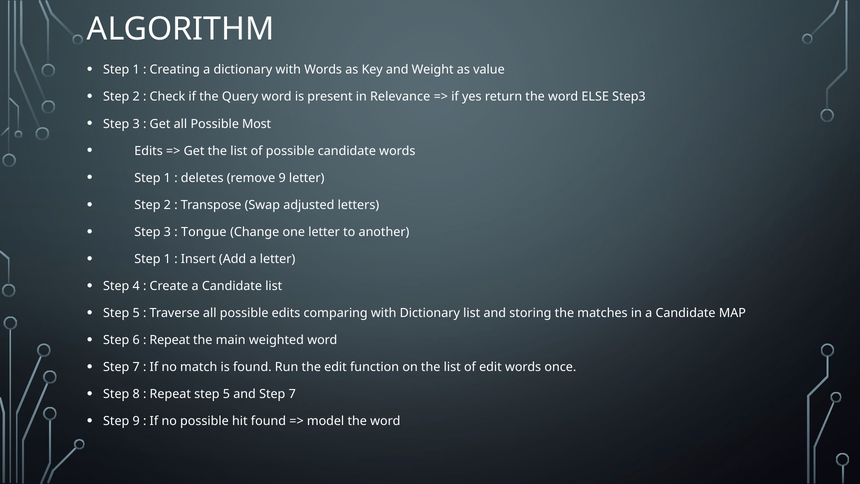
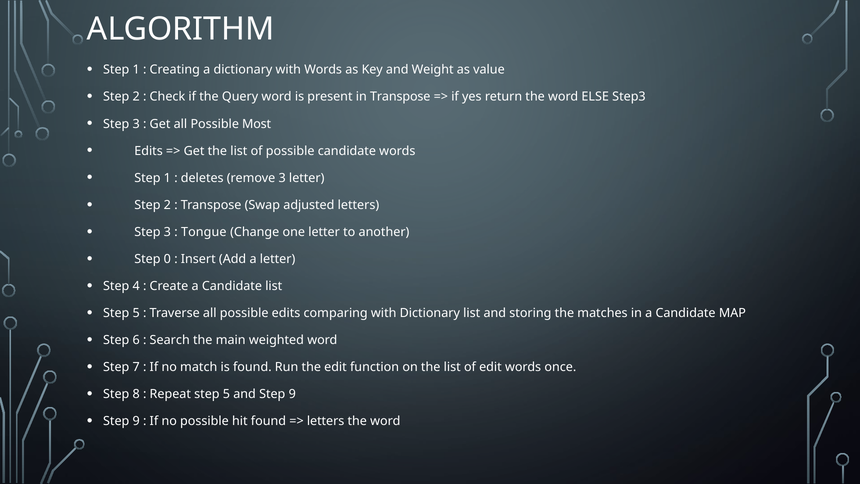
in Relevance: Relevance -> Transpose
remove 9: 9 -> 3
1 at (167, 259): 1 -> 0
Repeat at (170, 340): Repeat -> Search
and Step 7: 7 -> 9
model at (326, 421): model -> letters
